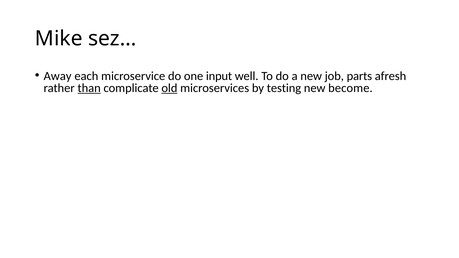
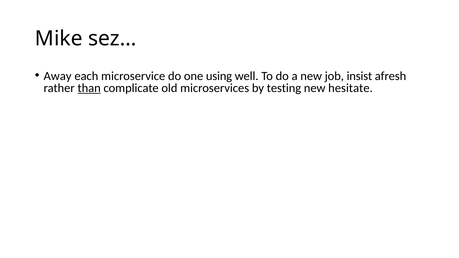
one input: input -> using
job parts: parts -> insist
old underline: present -> none
new become: become -> hesitate
